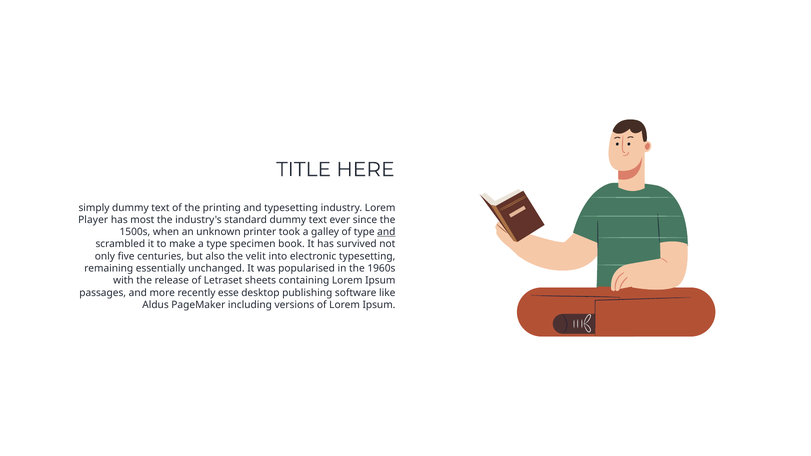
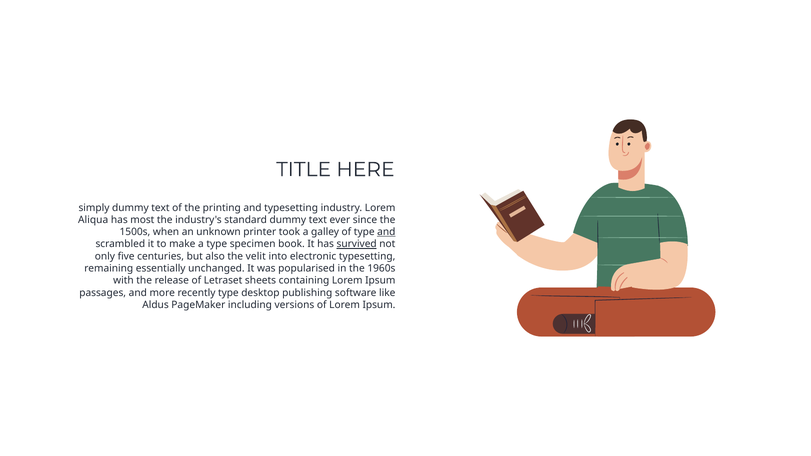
Player: Player -> Aliqua
survived underline: none -> present
recently esse: esse -> type
